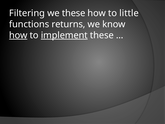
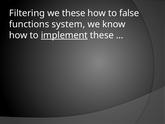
little: little -> false
returns: returns -> system
how at (18, 35) underline: present -> none
